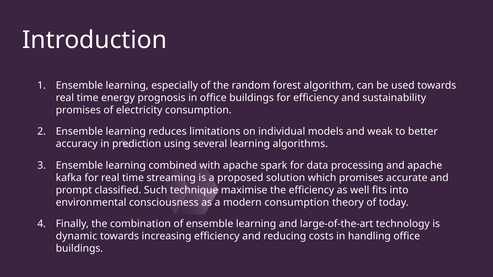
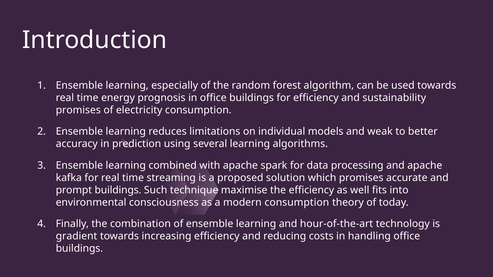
prompt classified: classified -> buildings
large-of-the-art: large-of-the-art -> hour-of-the-art
dynamic: dynamic -> gradient
